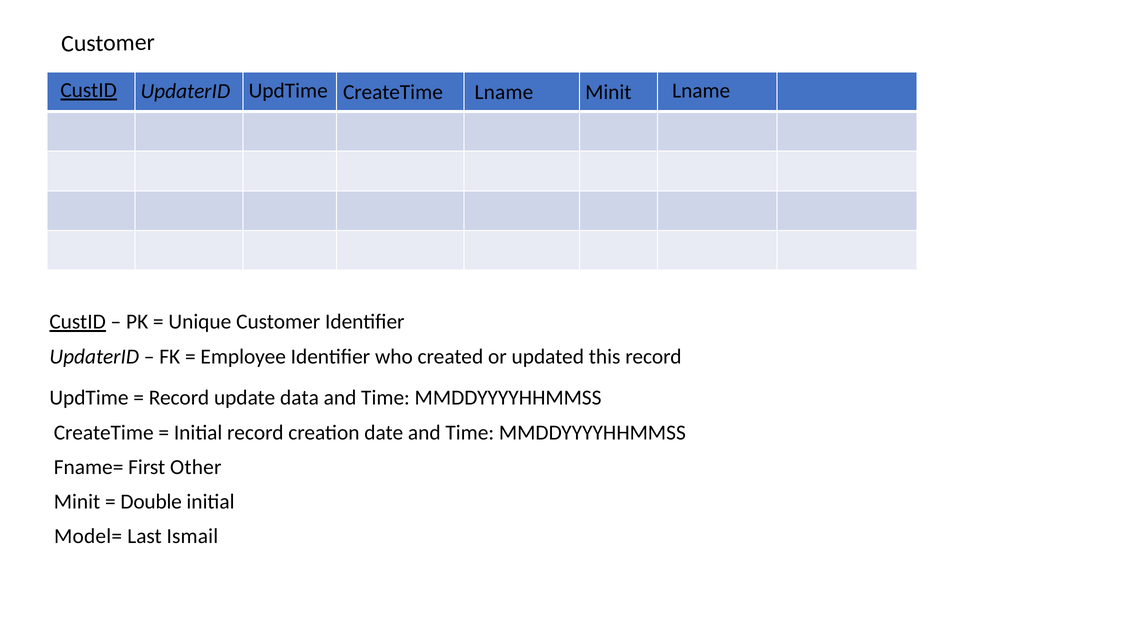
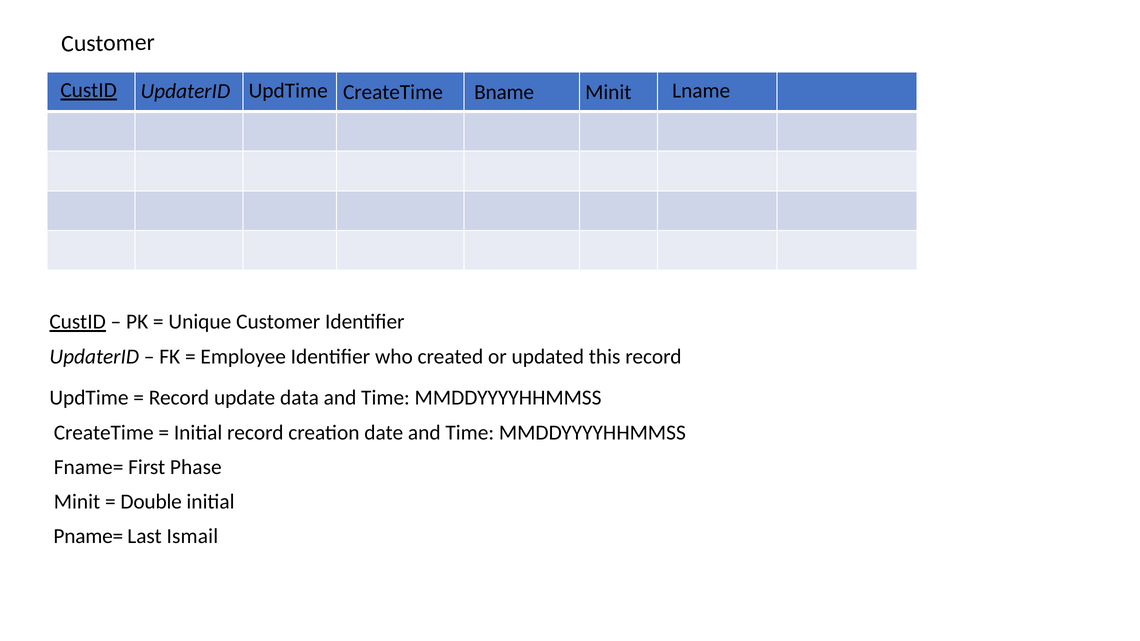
CreateTime Lname: Lname -> Bname
Other: Other -> Phase
Model=: Model= -> Pname=
